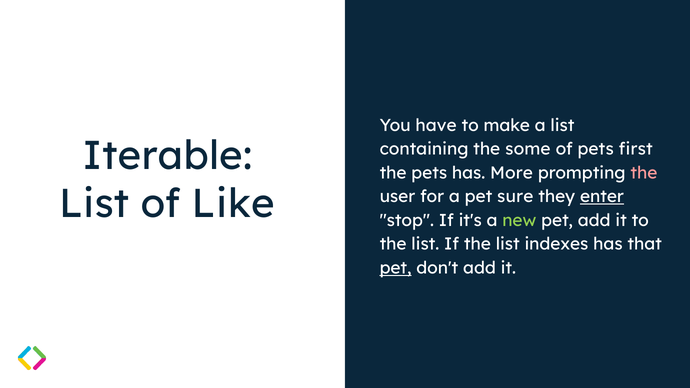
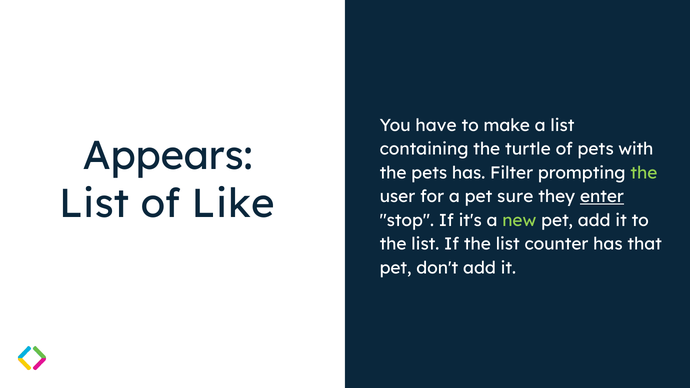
some: some -> turtle
first: first -> with
Iterable: Iterable -> Appears
More: More -> Filter
the at (644, 173) colour: pink -> light green
indexes: indexes -> counter
pet at (396, 268) underline: present -> none
